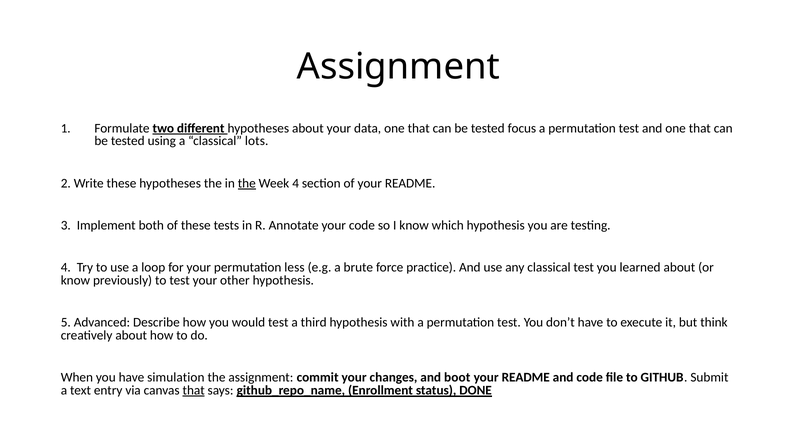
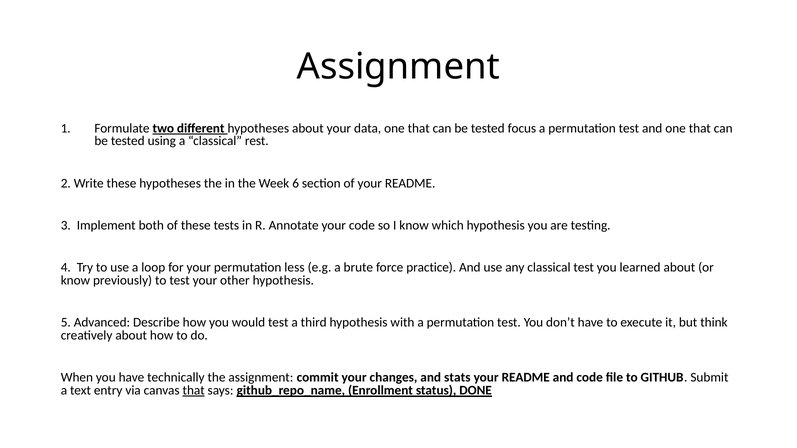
lots: lots -> rest
the at (247, 183) underline: present -> none
Week 4: 4 -> 6
simulation: simulation -> technically
boot: boot -> stats
